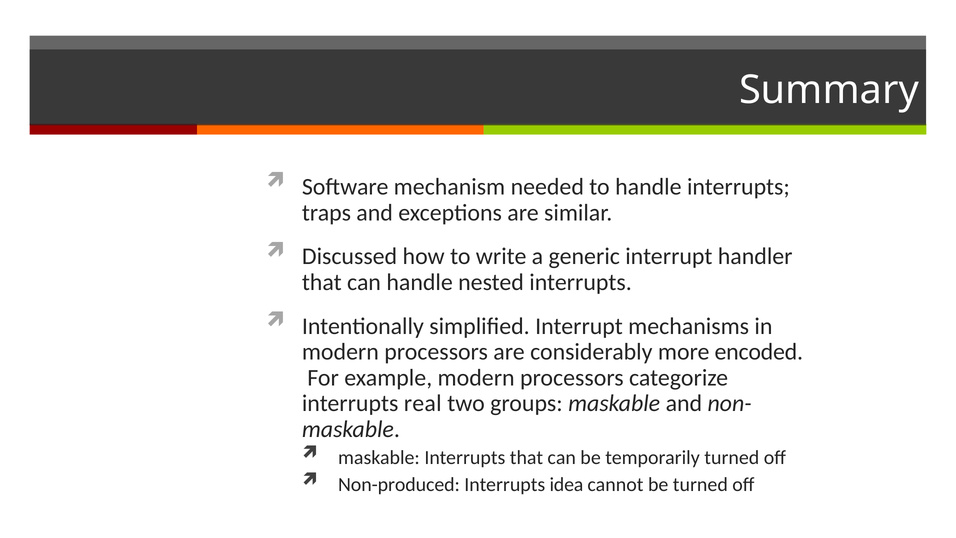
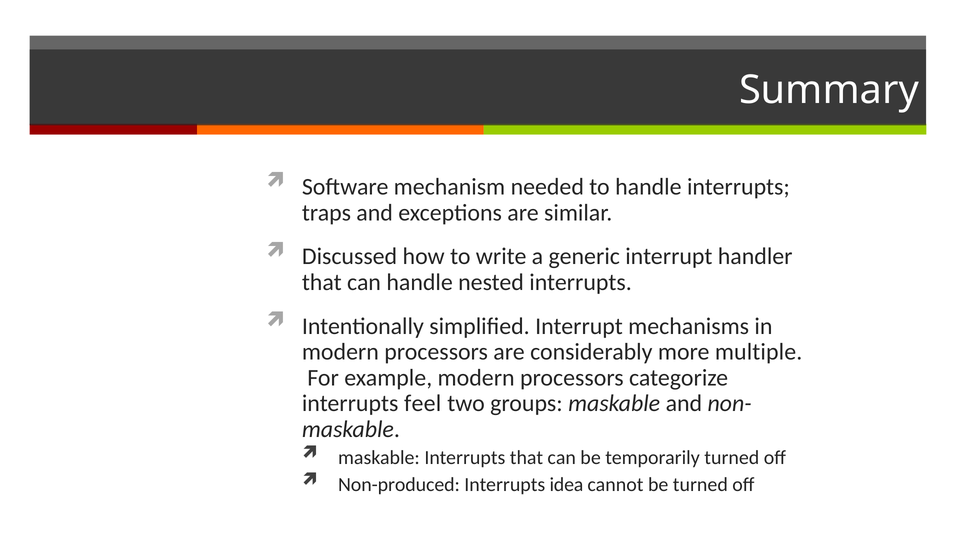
encoded: encoded -> multiple
real: real -> feel
